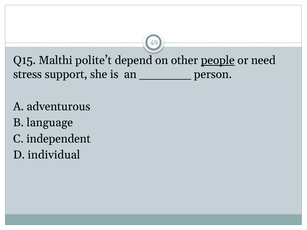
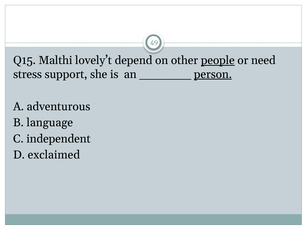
polite’t: polite’t -> lovely’t
person underline: none -> present
individual: individual -> exclaimed
